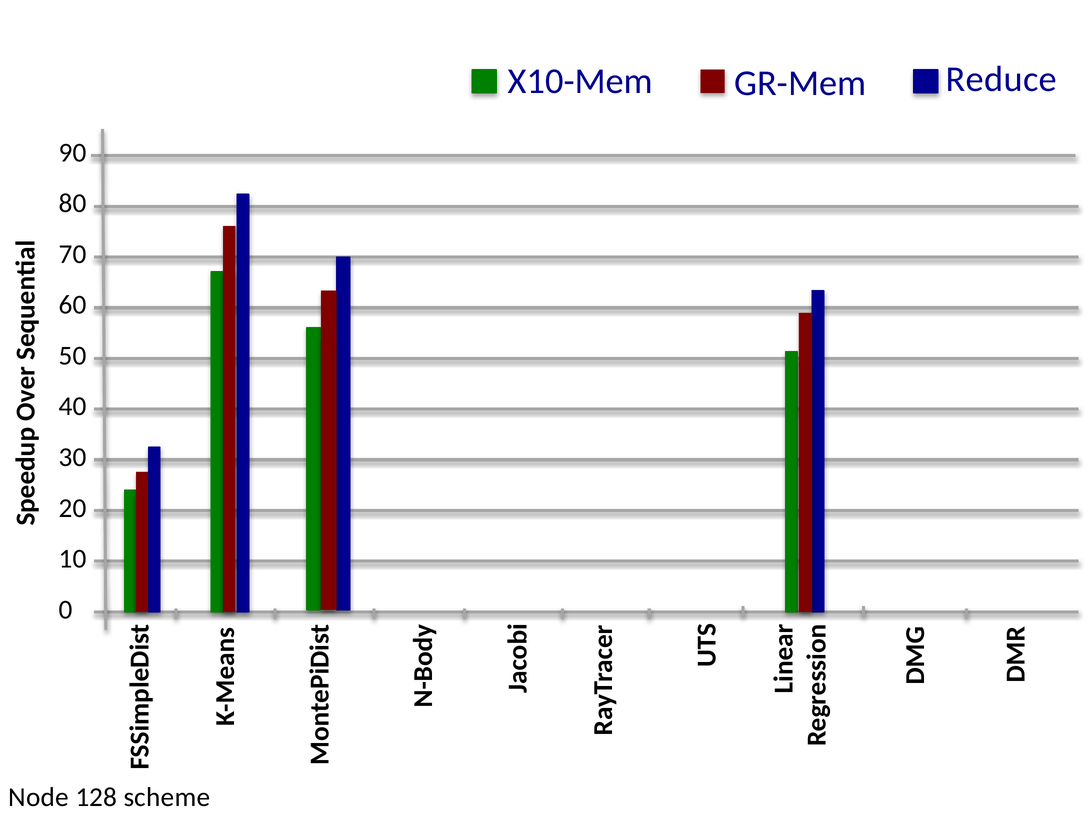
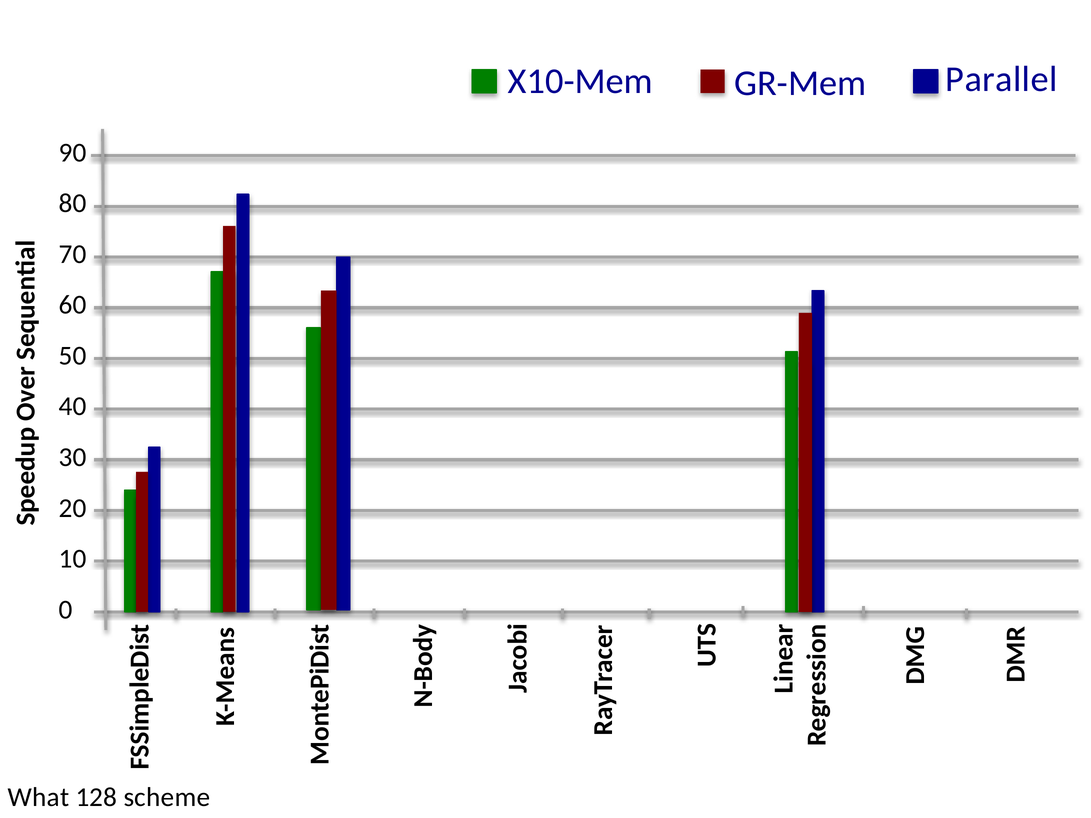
Reduce: Reduce -> Parallel
Node: Node -> What
